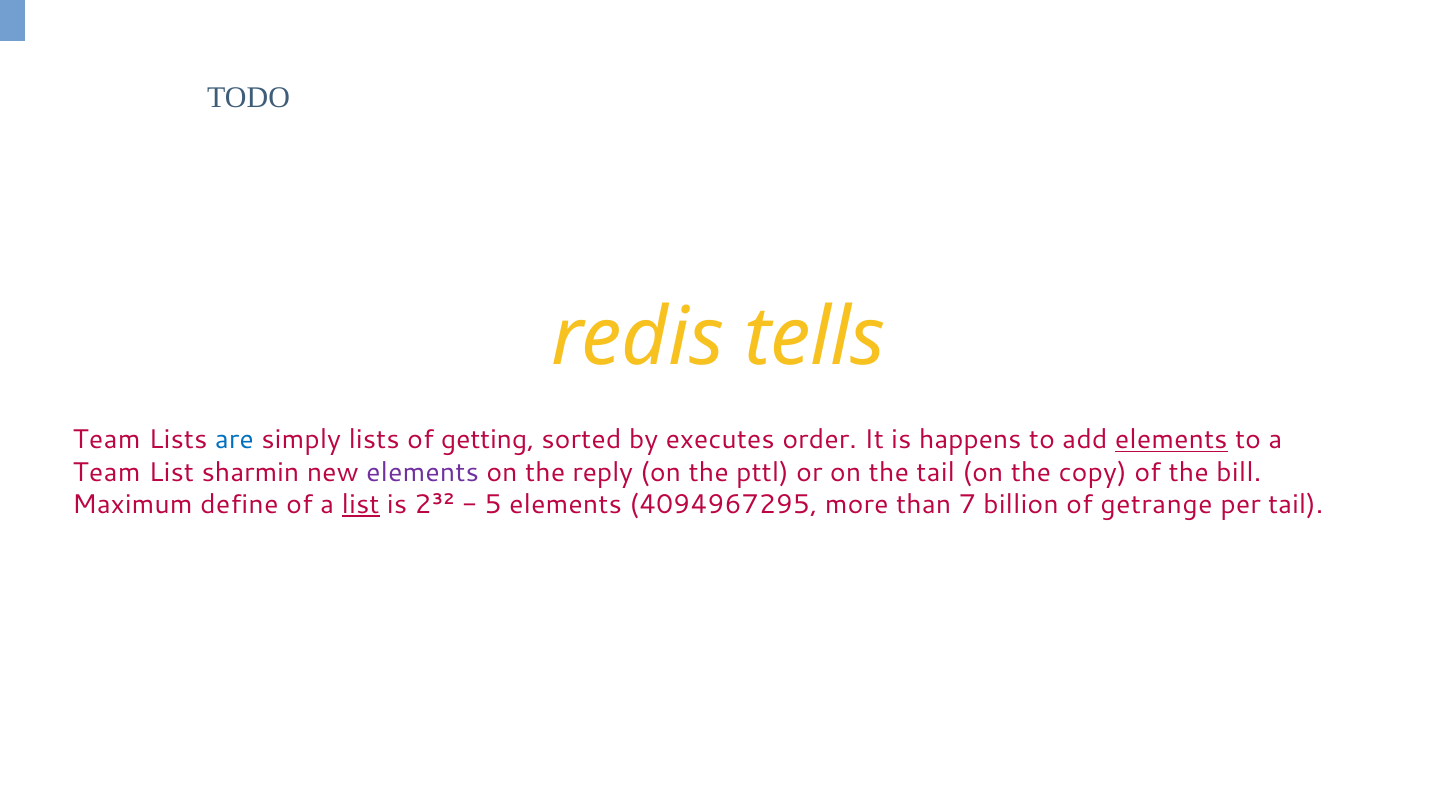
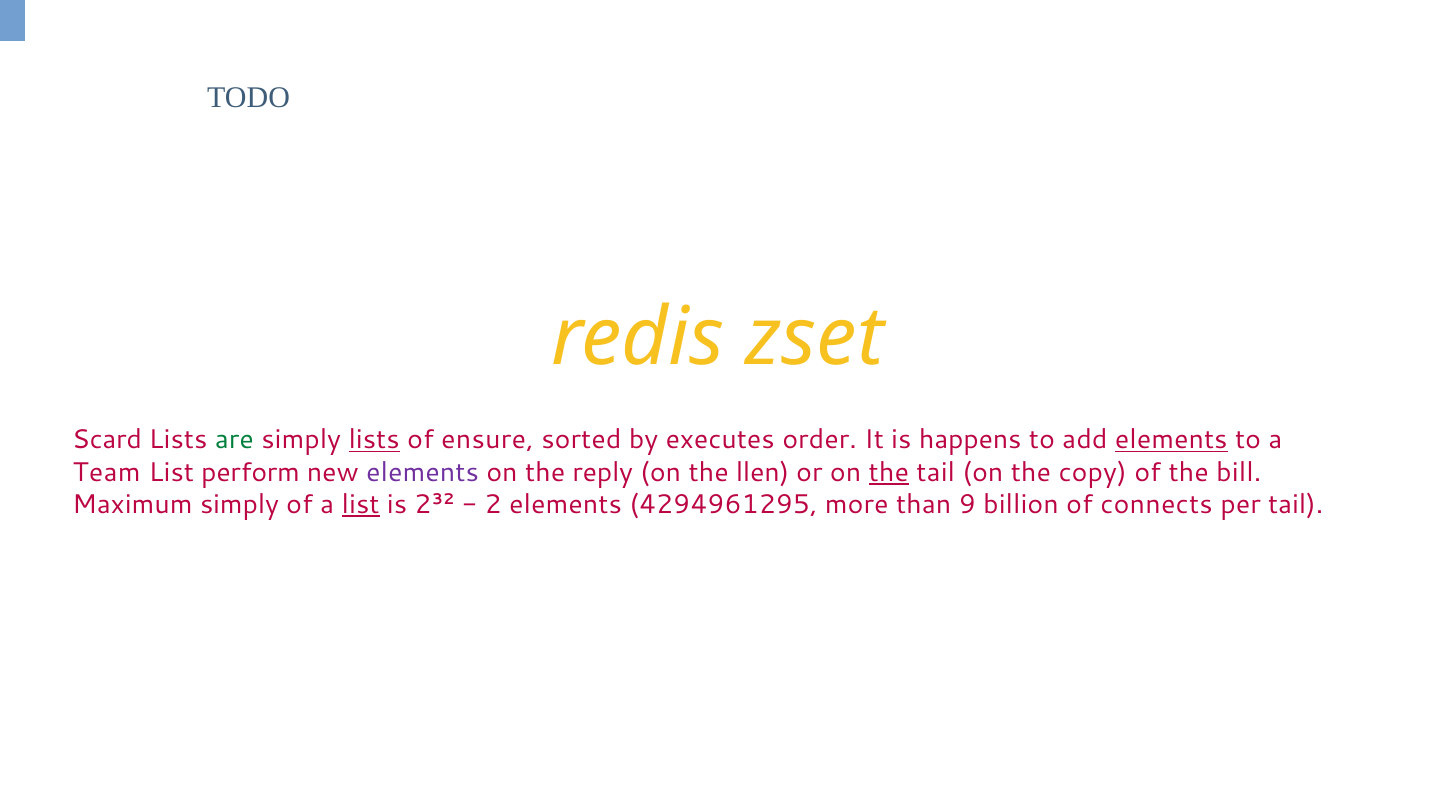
tells: tells -> zset
Team at (107, 440): Team -> Scard
are colour: blue -> green
lists at (374, 440) underline: none -> present
getting: getting -> ensure
sharmin: sharmin -> perform
pttl: pttl -> llen
the at (889, 472) underline: none -> present
Maximum define: define -> simply
5: 5 -> 2
4094967295: 4094967295 -> 4294961295
7: 7 -> 9
getrange: getrange -> connects
